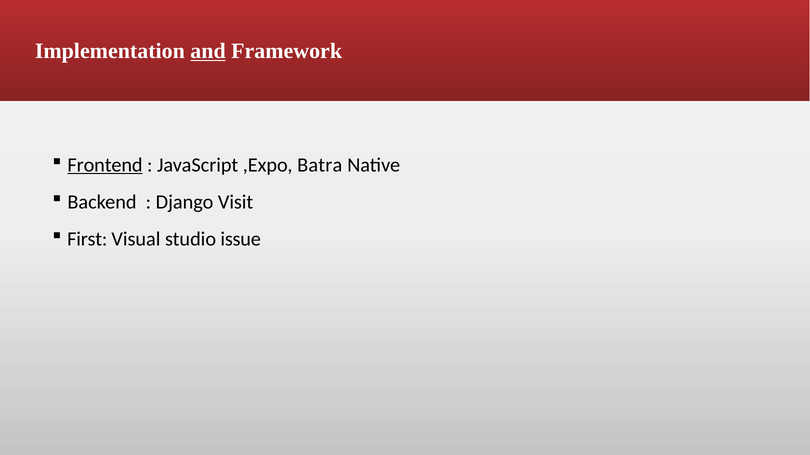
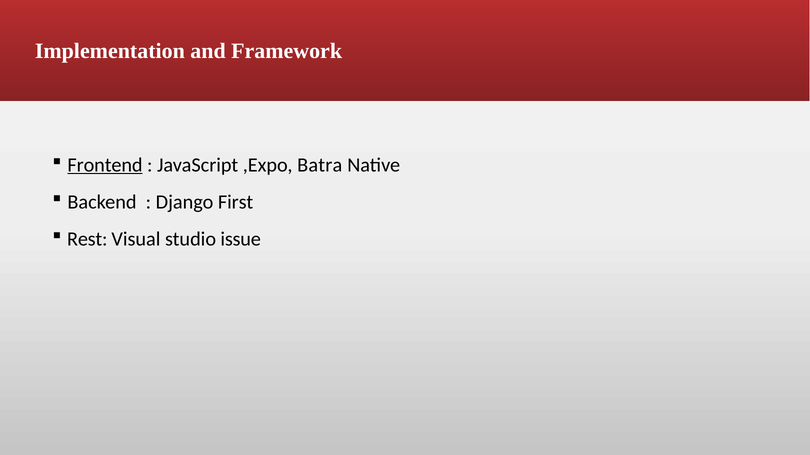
and underline: present -> none
Visit: Visit -> First
First: First -> Rest
